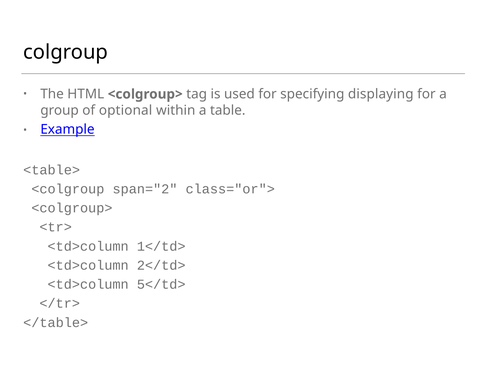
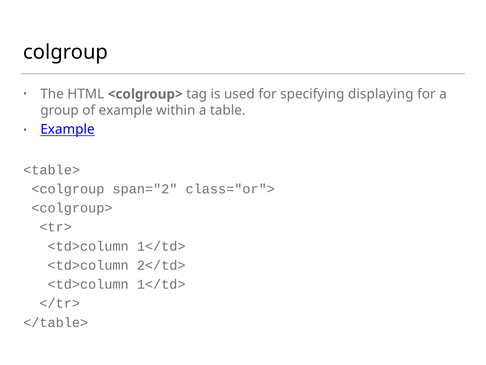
of optional: optional -> example
5</td> at (161, 284): 5</td> -> 1</td>
